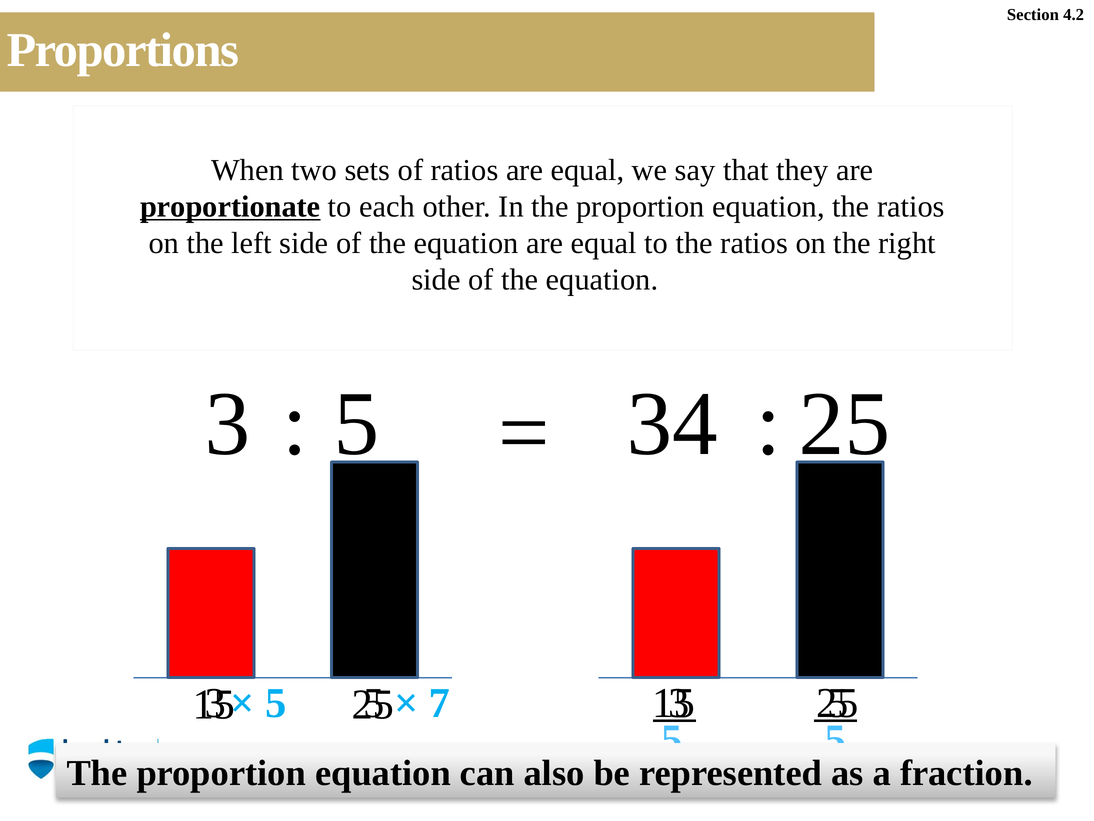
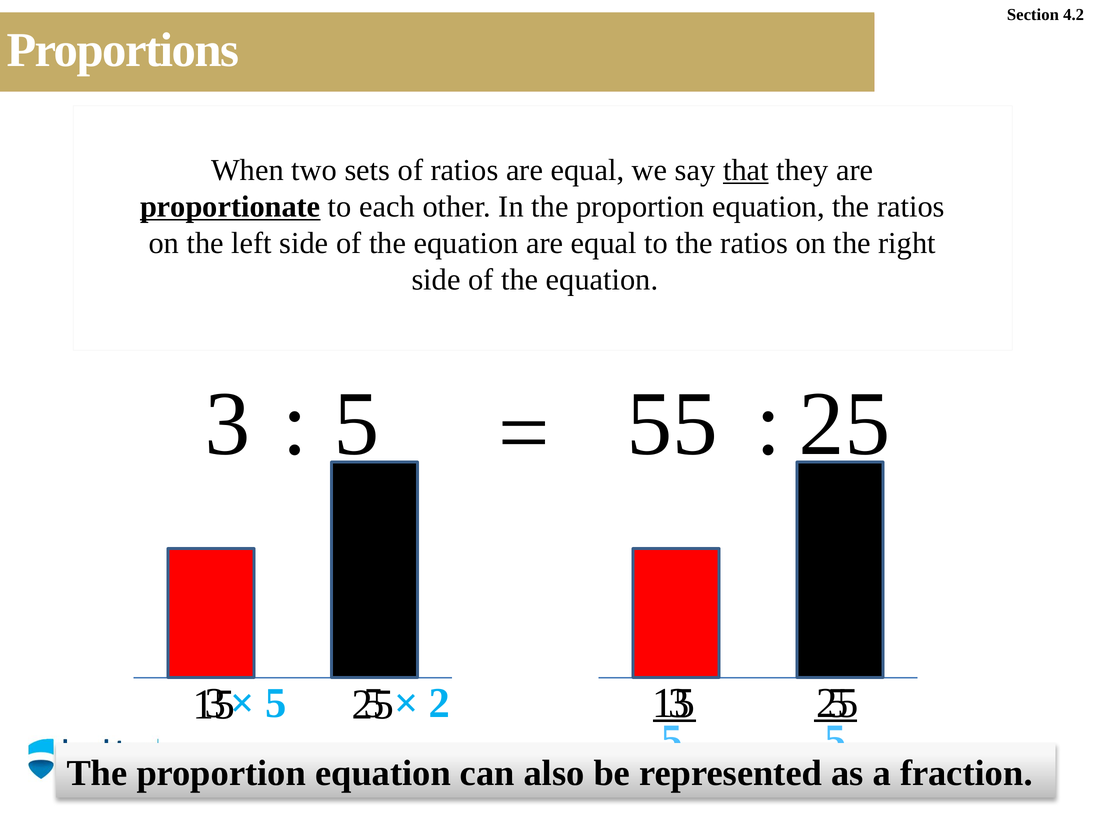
that underline: none -> present
34: 34 -> 55
7: 7 -> 2
